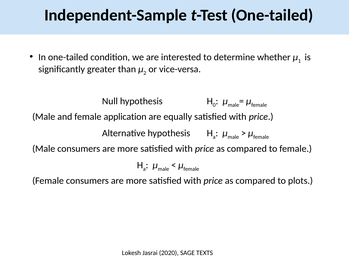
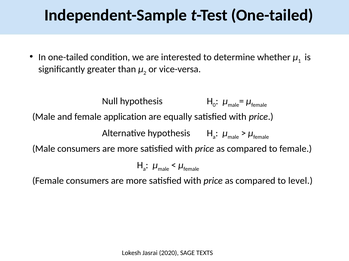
plots: plots -> level
